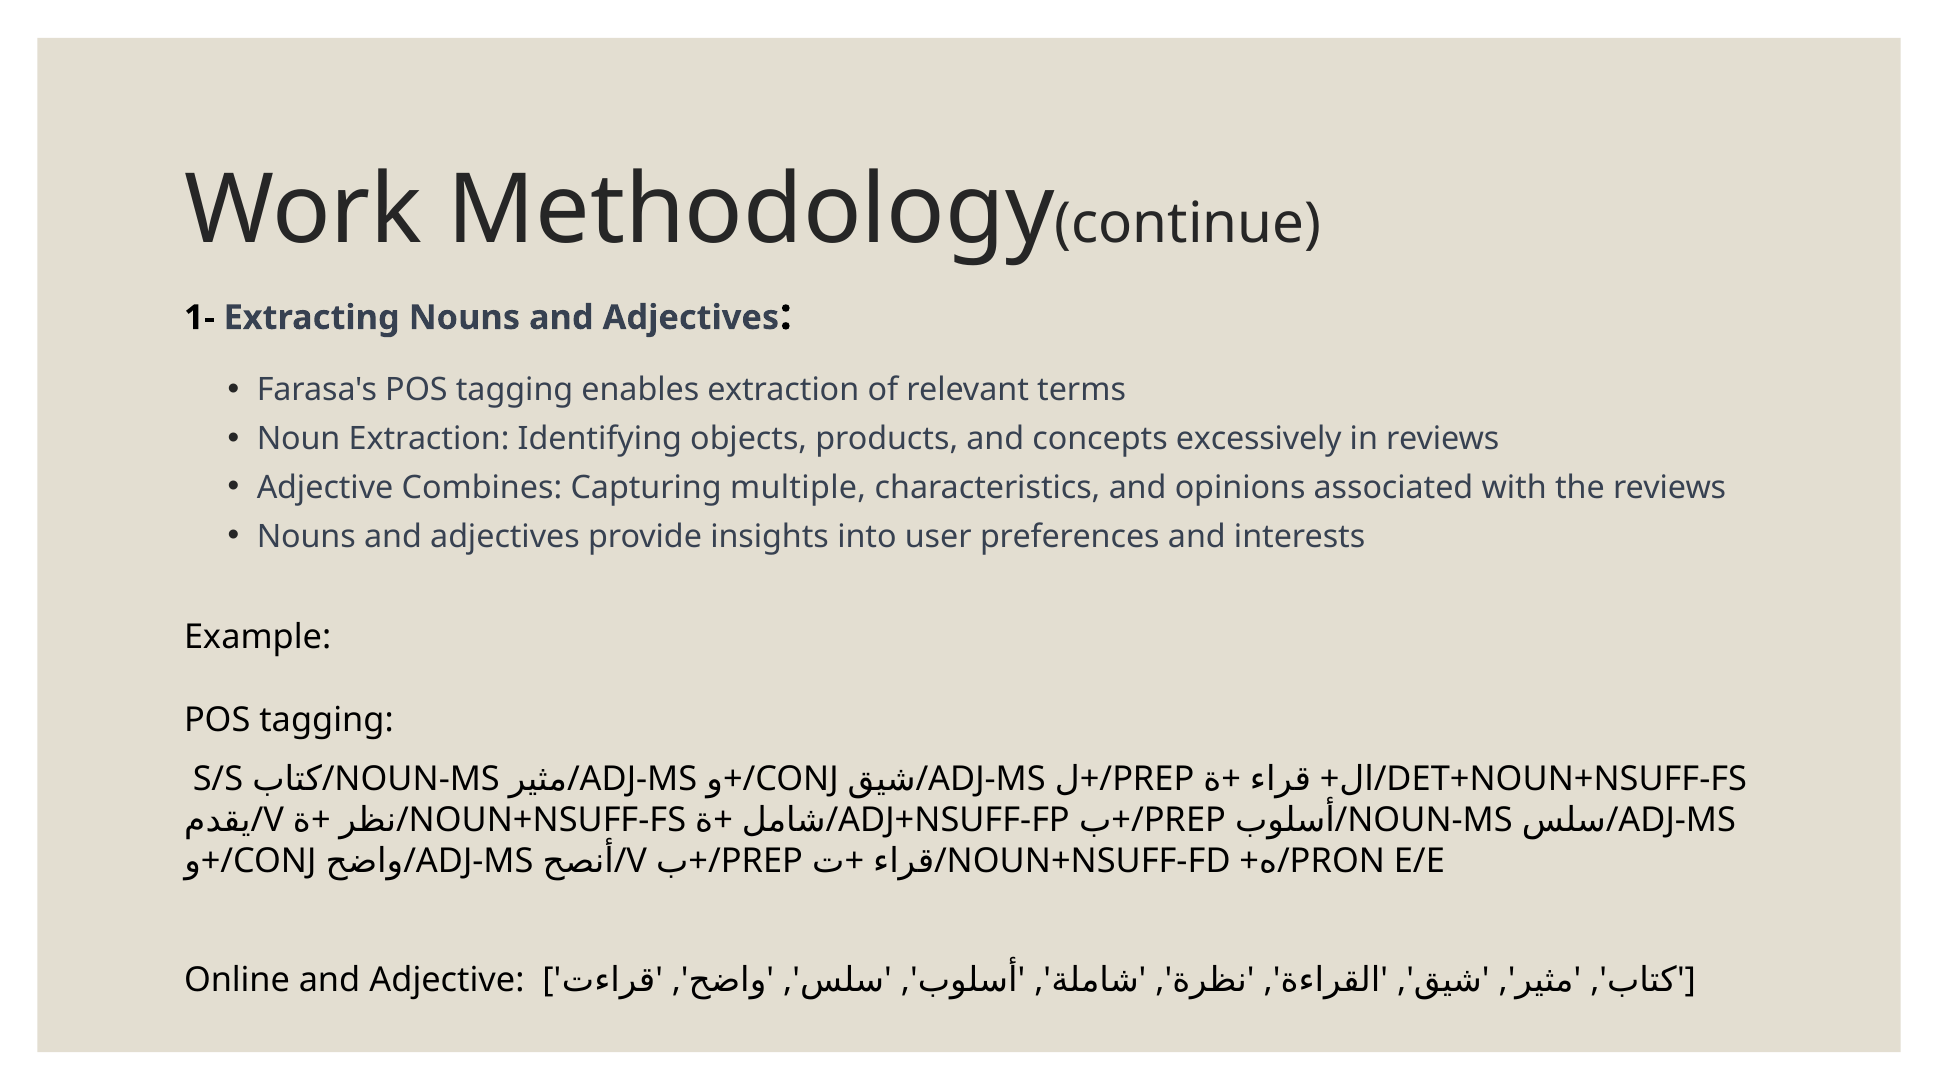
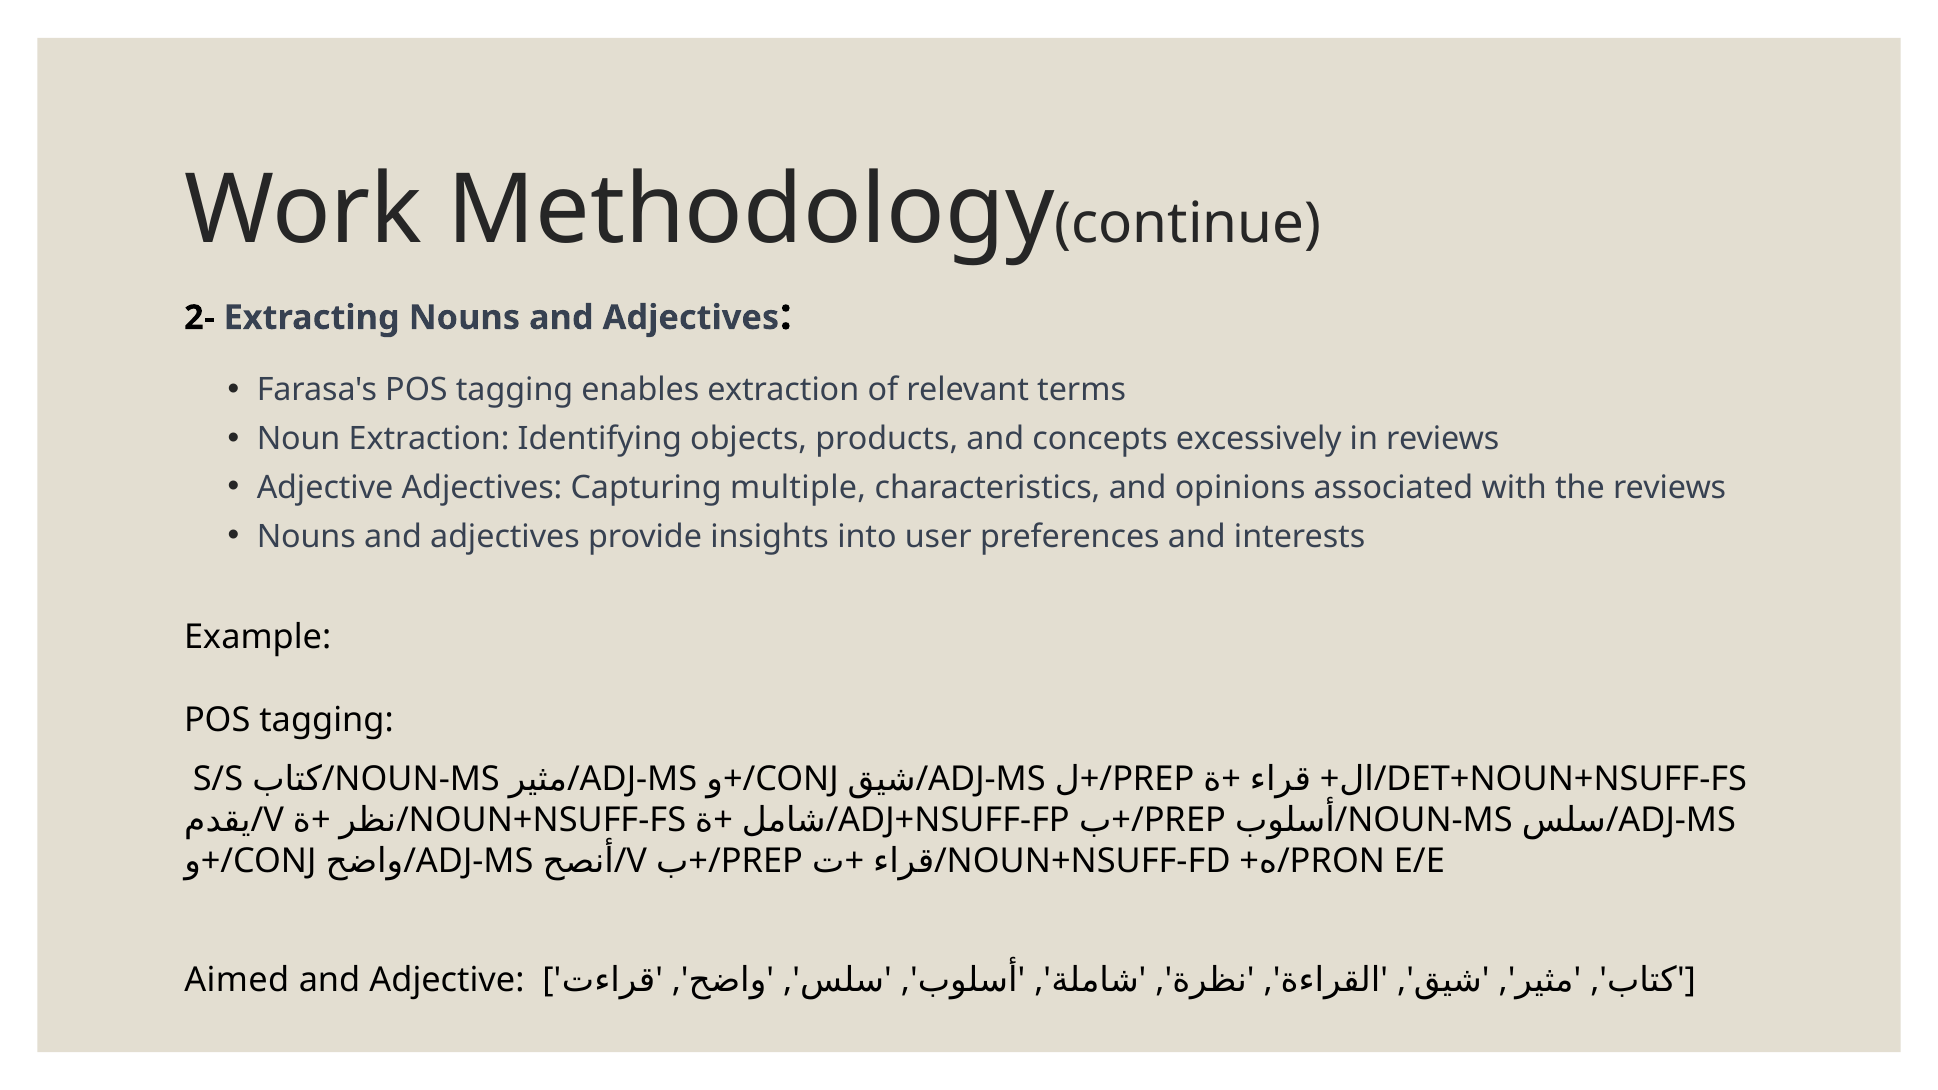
1-: 1- -> 2-
Adjective Combines: Combines -> Adjectives
Online: Online -> Aimed
